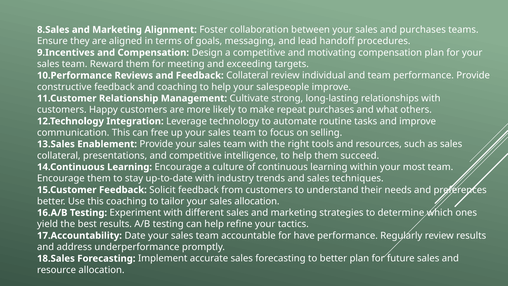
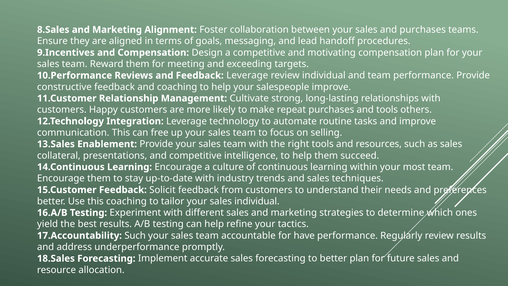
Feedback Collateral: Collateral -> Leverage
and what: what -> tools
sales allocation: allocation -> individual
17.Accountability Date: Date -> Such
